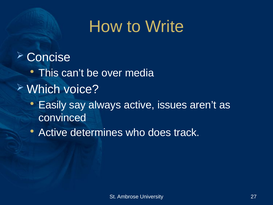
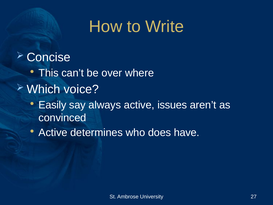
media: media -> where
track: track -> have
